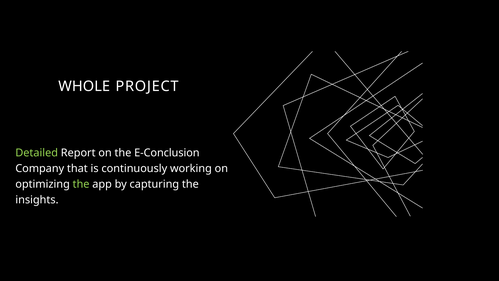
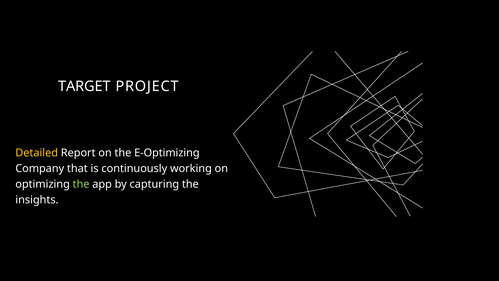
WHOLE: WHOLE -> TARGET
Detailed colour: light green -> yellow
E-Conclusion: E-Conclusion -> E-Optimizing
